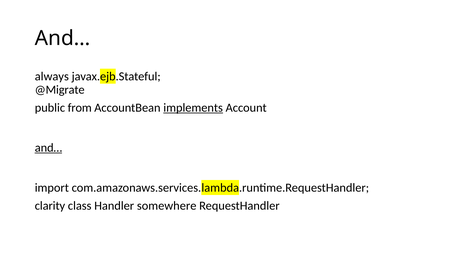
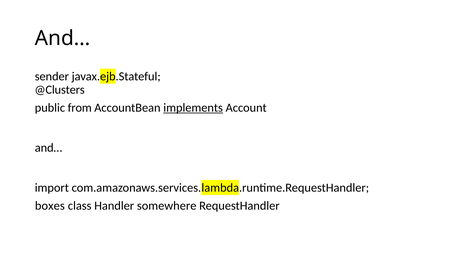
always: always -> sender
@Migrate: @Migrate -> @Clusters
and… at (48, 148) underline: present -> none
clarity: clarity -> boxes
